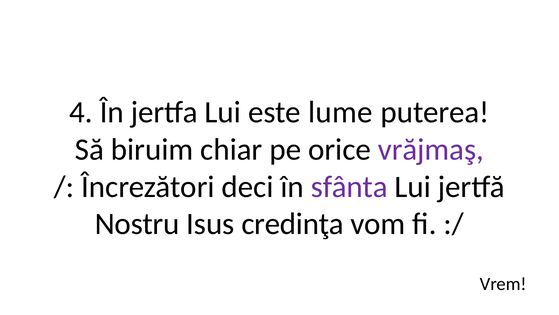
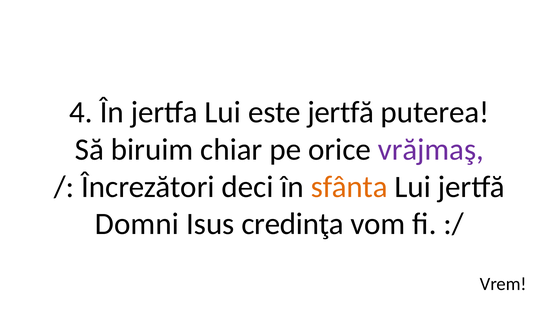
este lume: lume -> jertfă
sfânta colour: purple -> orange
Nostru: Nostru -> Domni
